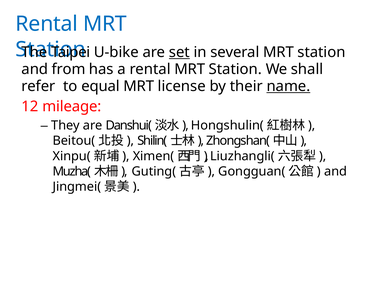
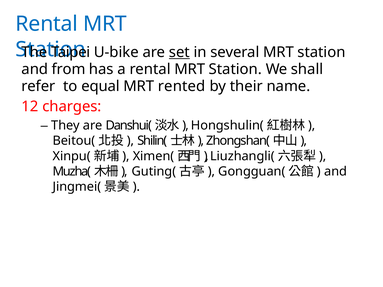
license: license -> rented
name underline: present -> none
mileage: mileage -> charges
